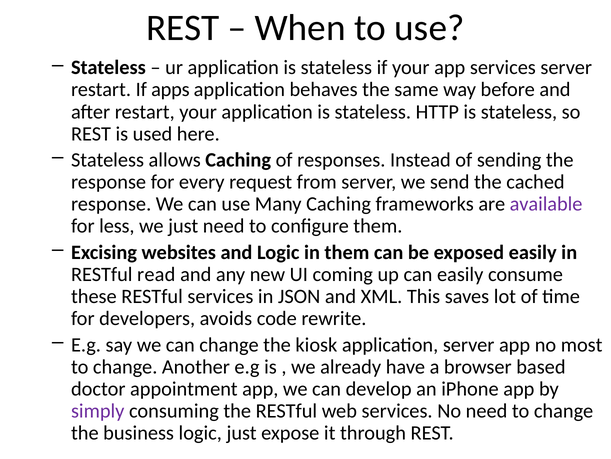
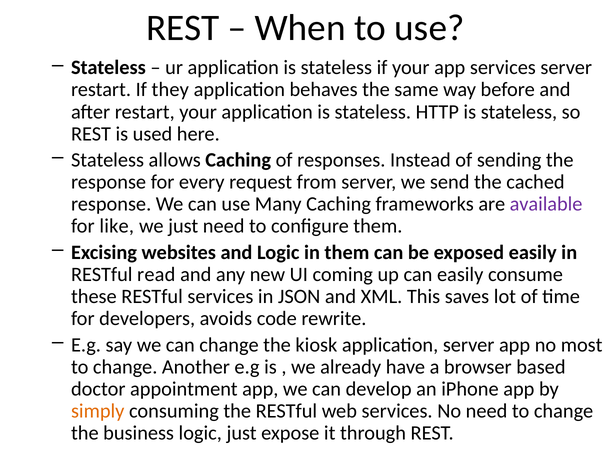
apps: apps -> they
less: less -> like
simply colour: purple -> orange
